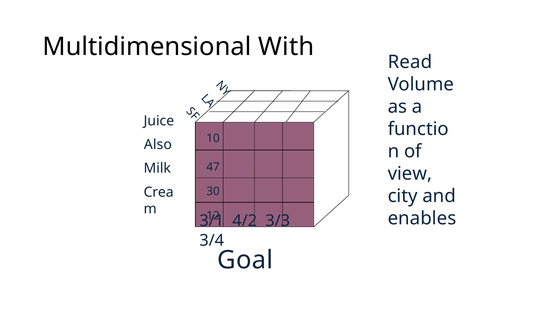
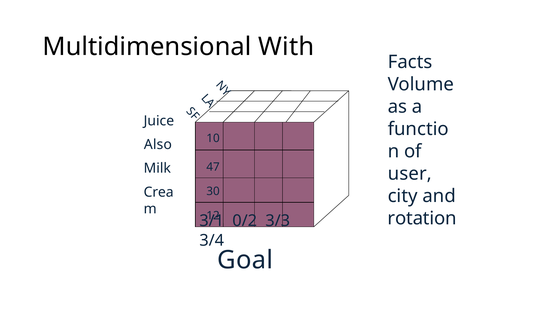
Read: Read -> Facts
view: view -> user
enables: enables -> rotation
4/2: 4/2 -> 0/2
